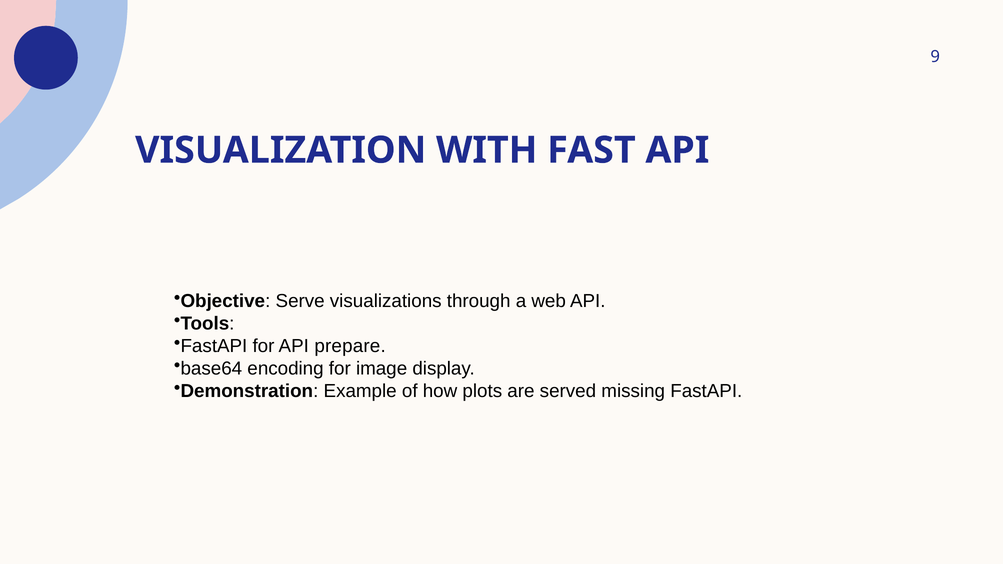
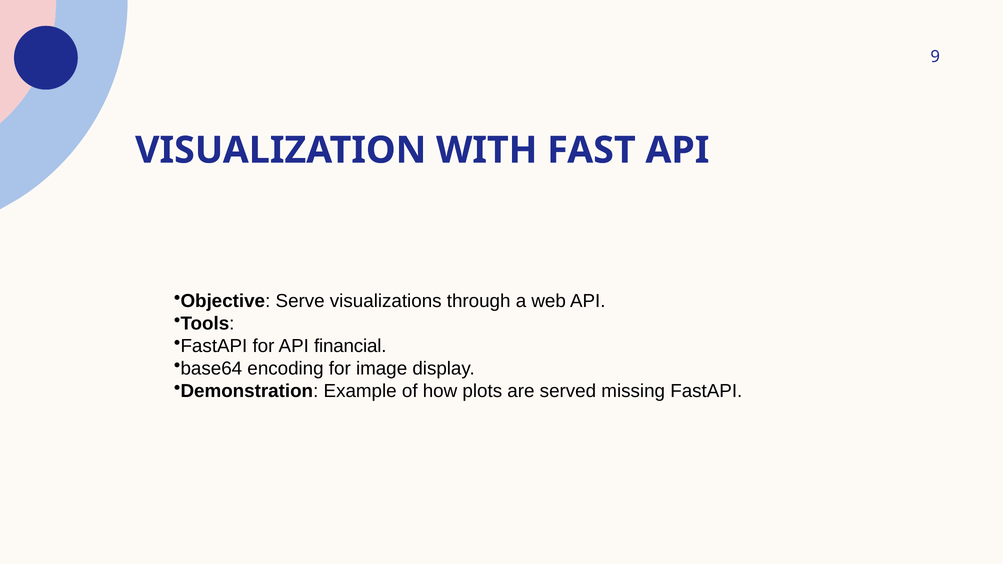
prepare: prepare -> financial
